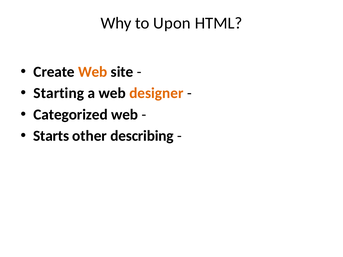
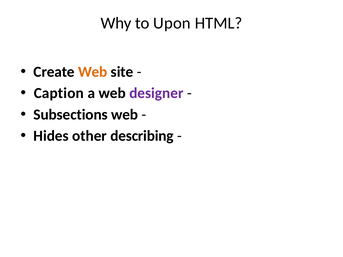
Starting: Starting -> Caption
designer colour: orange -> purple
Categorized: Categorized -> Subsections
Starts: Starts -> Hides
